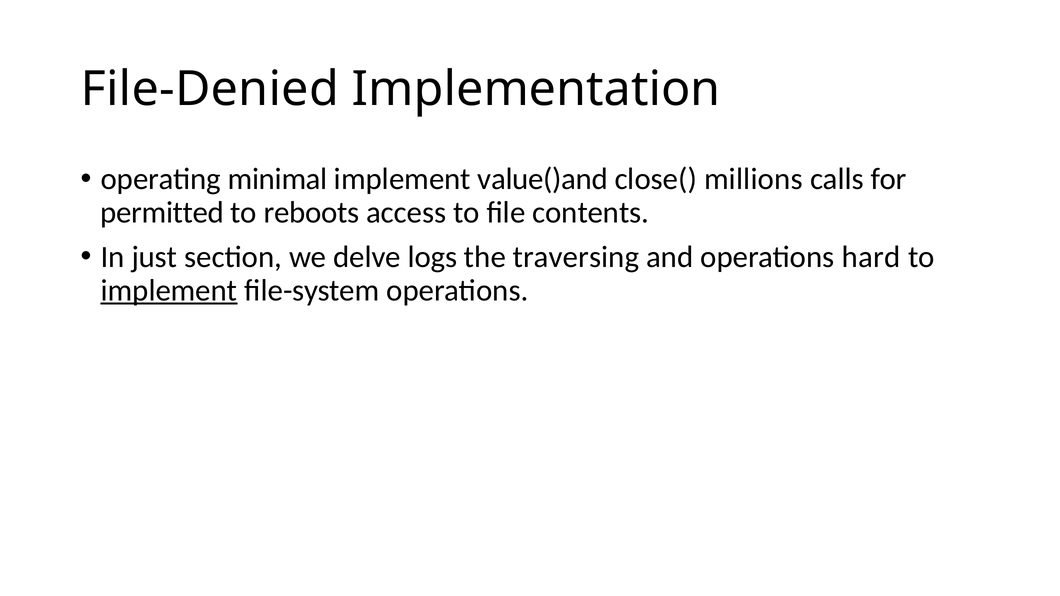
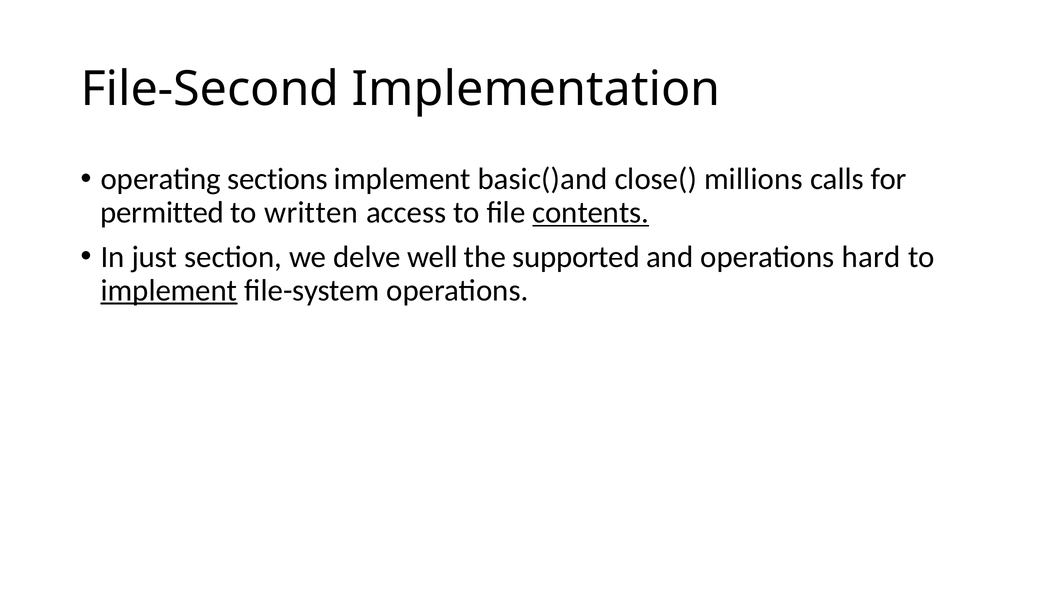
File-Denied: File-Denied -> File-Second
minimal: minimal -> sections
value()and: value()and -> basic()and
reboots: reboots -> written
contents underline: none -> present
logs: logs -> well
traversing: traversing -> supported
